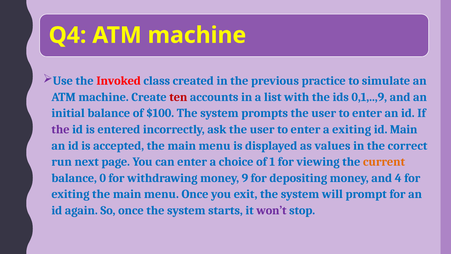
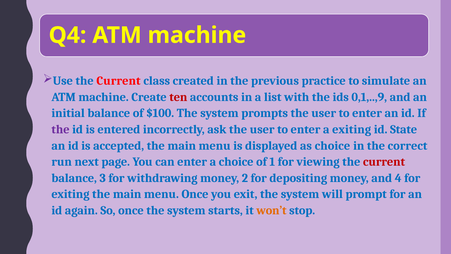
Use the Invoked: Invoked -> Current
id Main: Main -> State
as values: values -> choice
current at (384, 162) colour: orange -> red
0: 0 -> 3
9: 9 -> 2
won’t colour: purple -> orange
